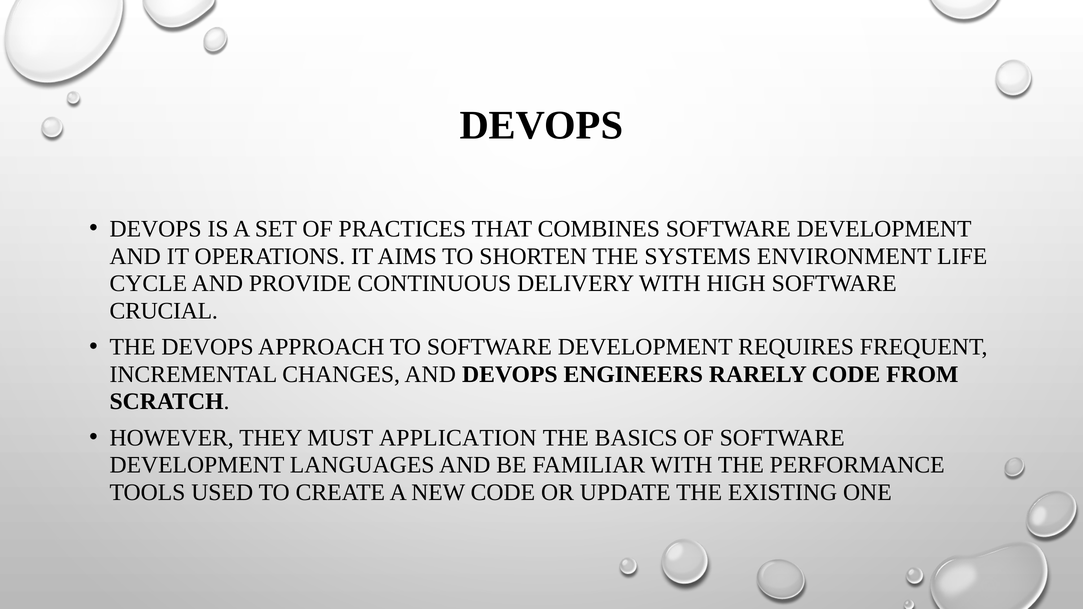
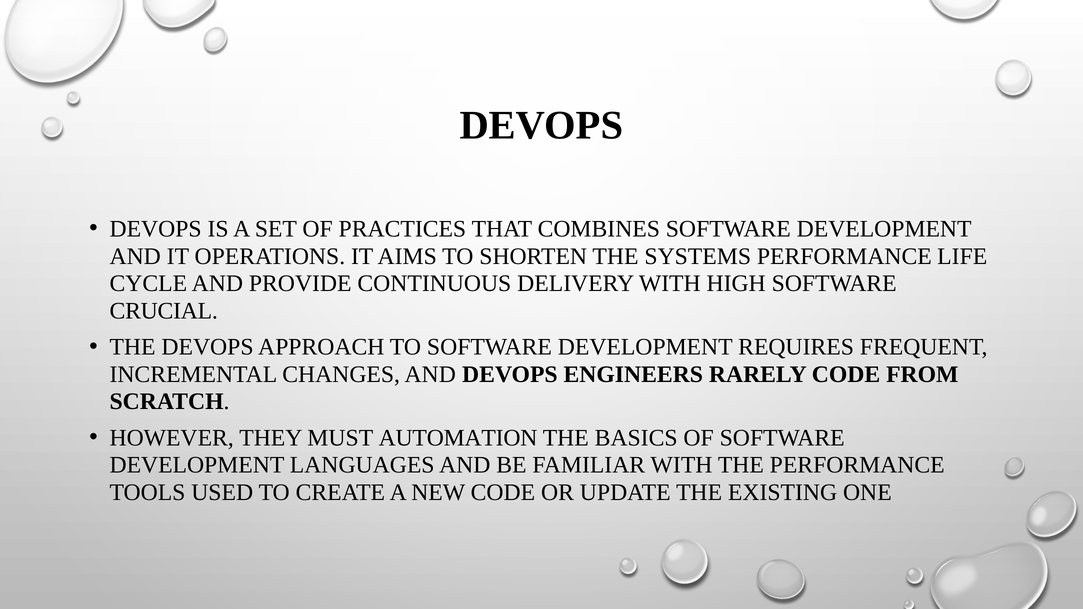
SYSTEMS ENVIRONMENT: ENVIRONMENT -> PERFORMANCE
APPLICATION: APPLICATION -> AUTOMATION
